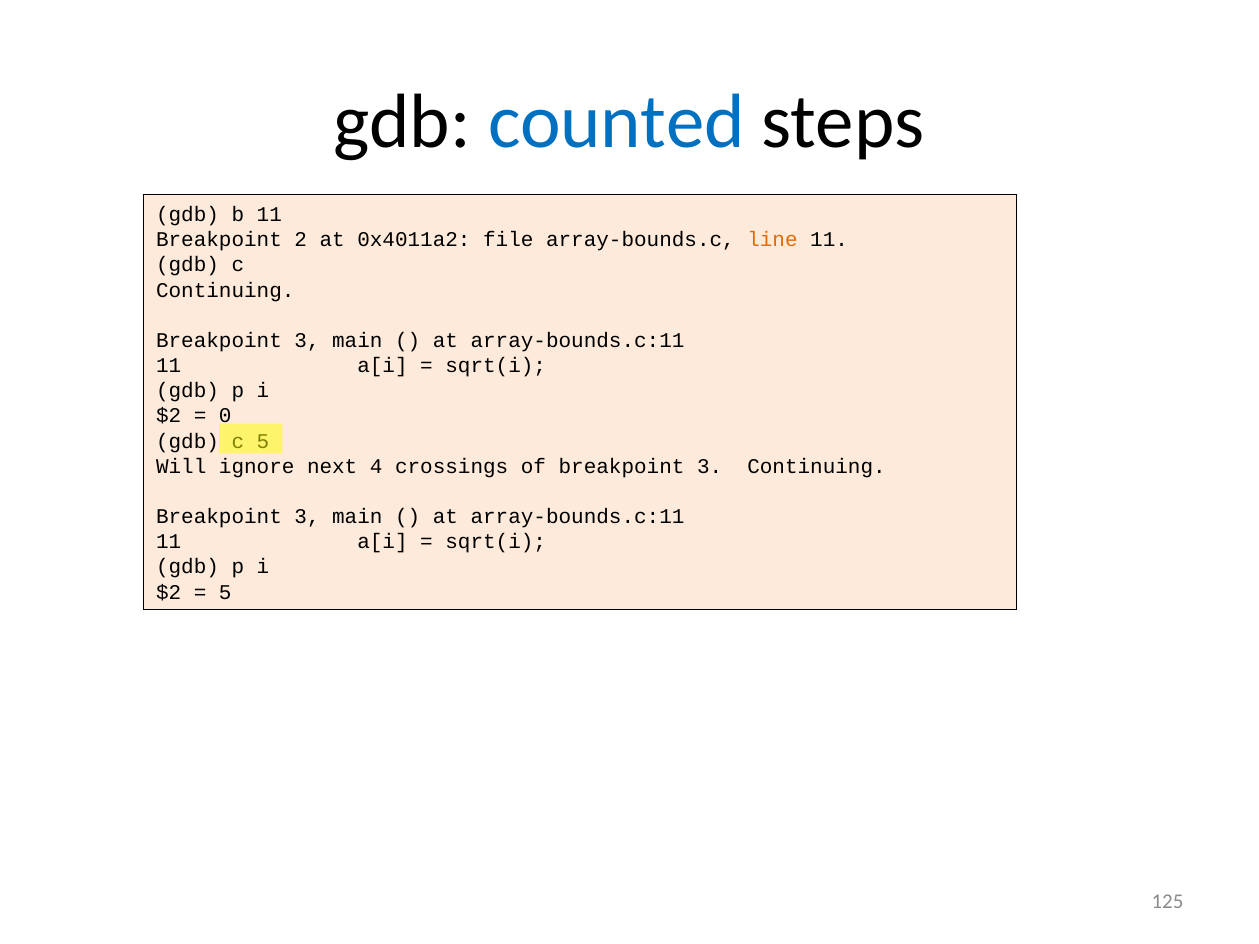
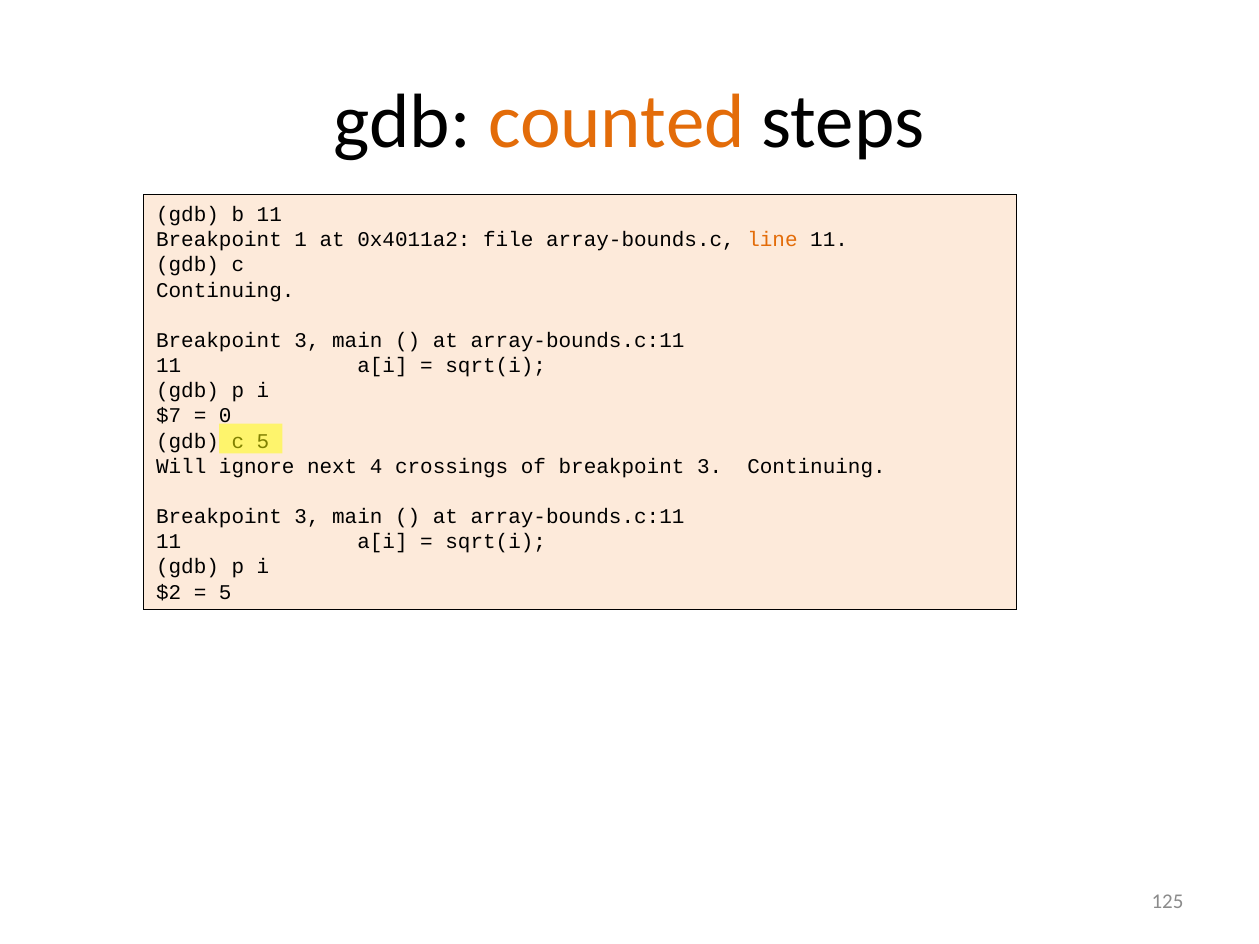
counted colour: blue -> orange
2: 2 -> 1
$2 at (169, 416): $2 -> $7
